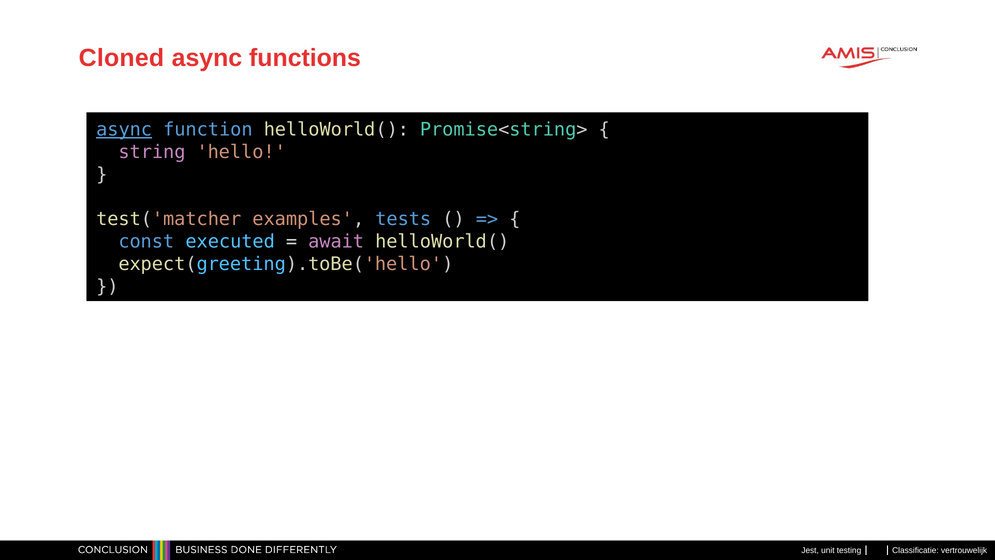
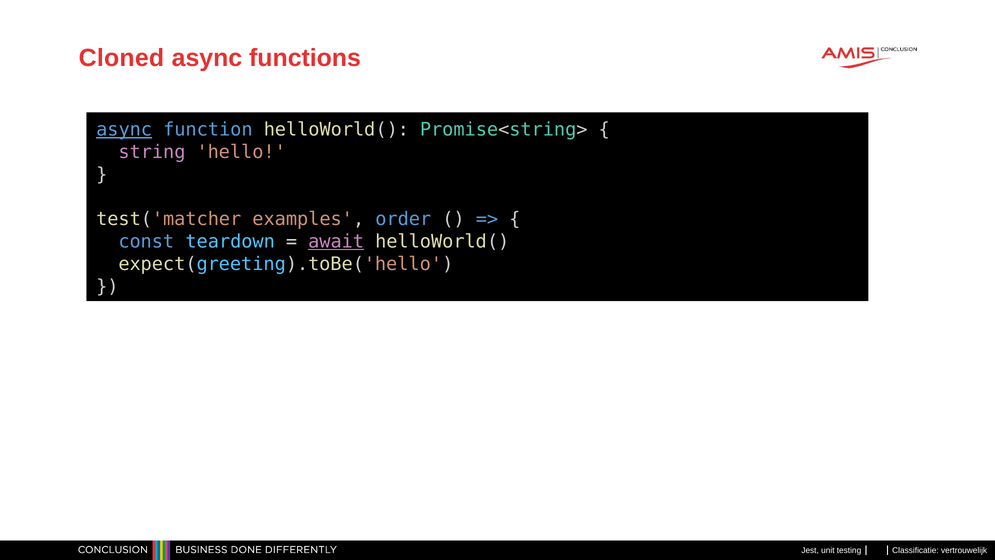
tests: tests -> order
executed: executed -> teardown
await underline: none -> present
